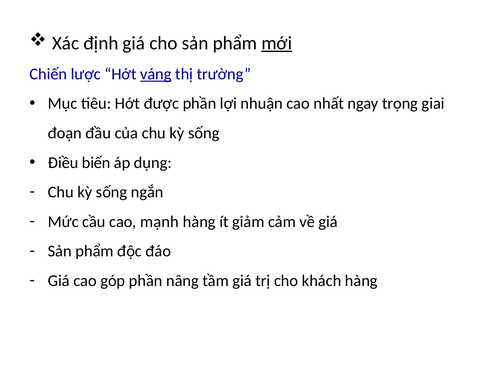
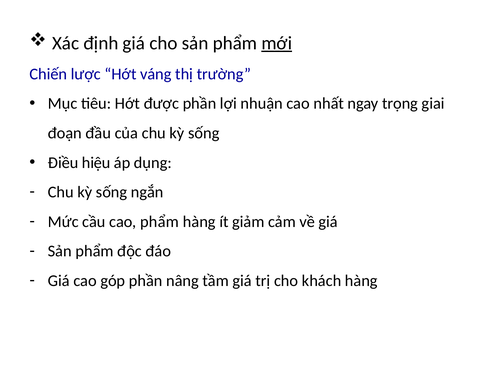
váng underline: present -> none
biến: biến -> hiệu
cao mạnh: mạnh -> phẩm
